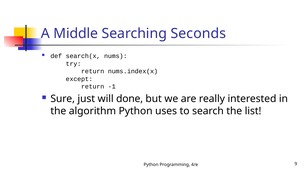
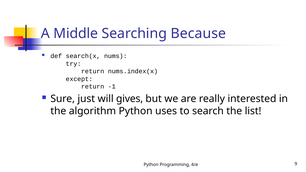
Seconds: Seconds -> Because
done: done -> gives
